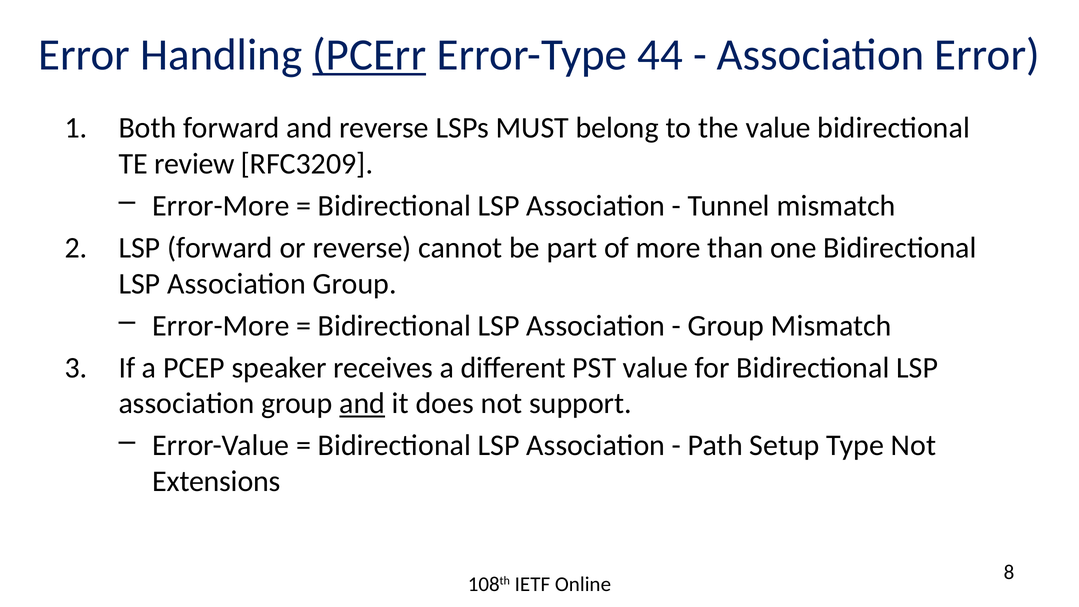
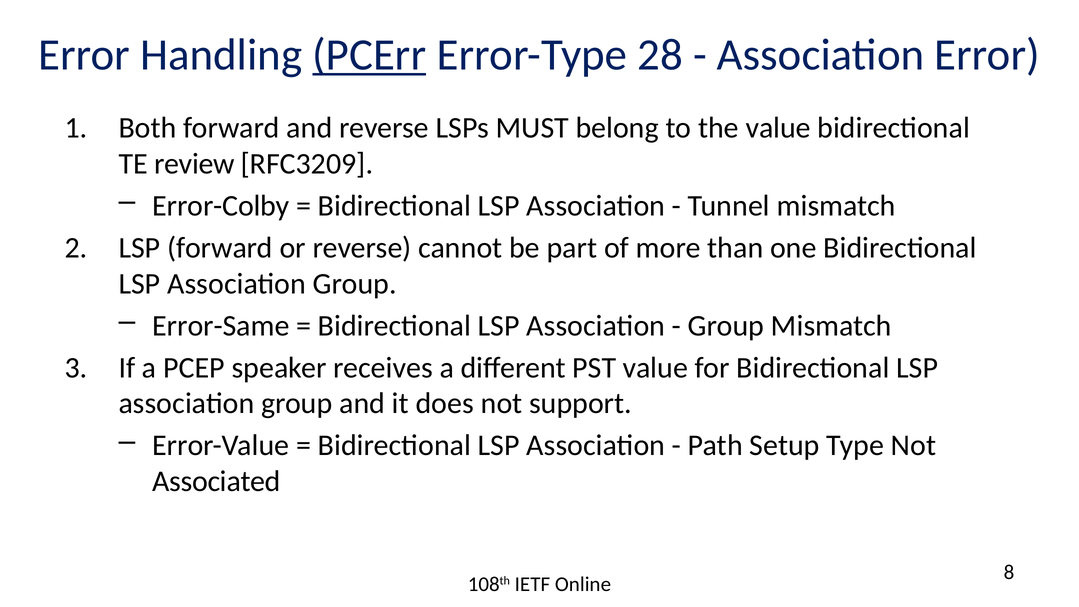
44: 44 -> 28
Error-More at (221, 206): Error-More -> Error-Colby
Error-More at (221, 326): Error-More -> Error-Same
and at (362, 404) underline: present -> none
Extensions: Extensions -> Associated
